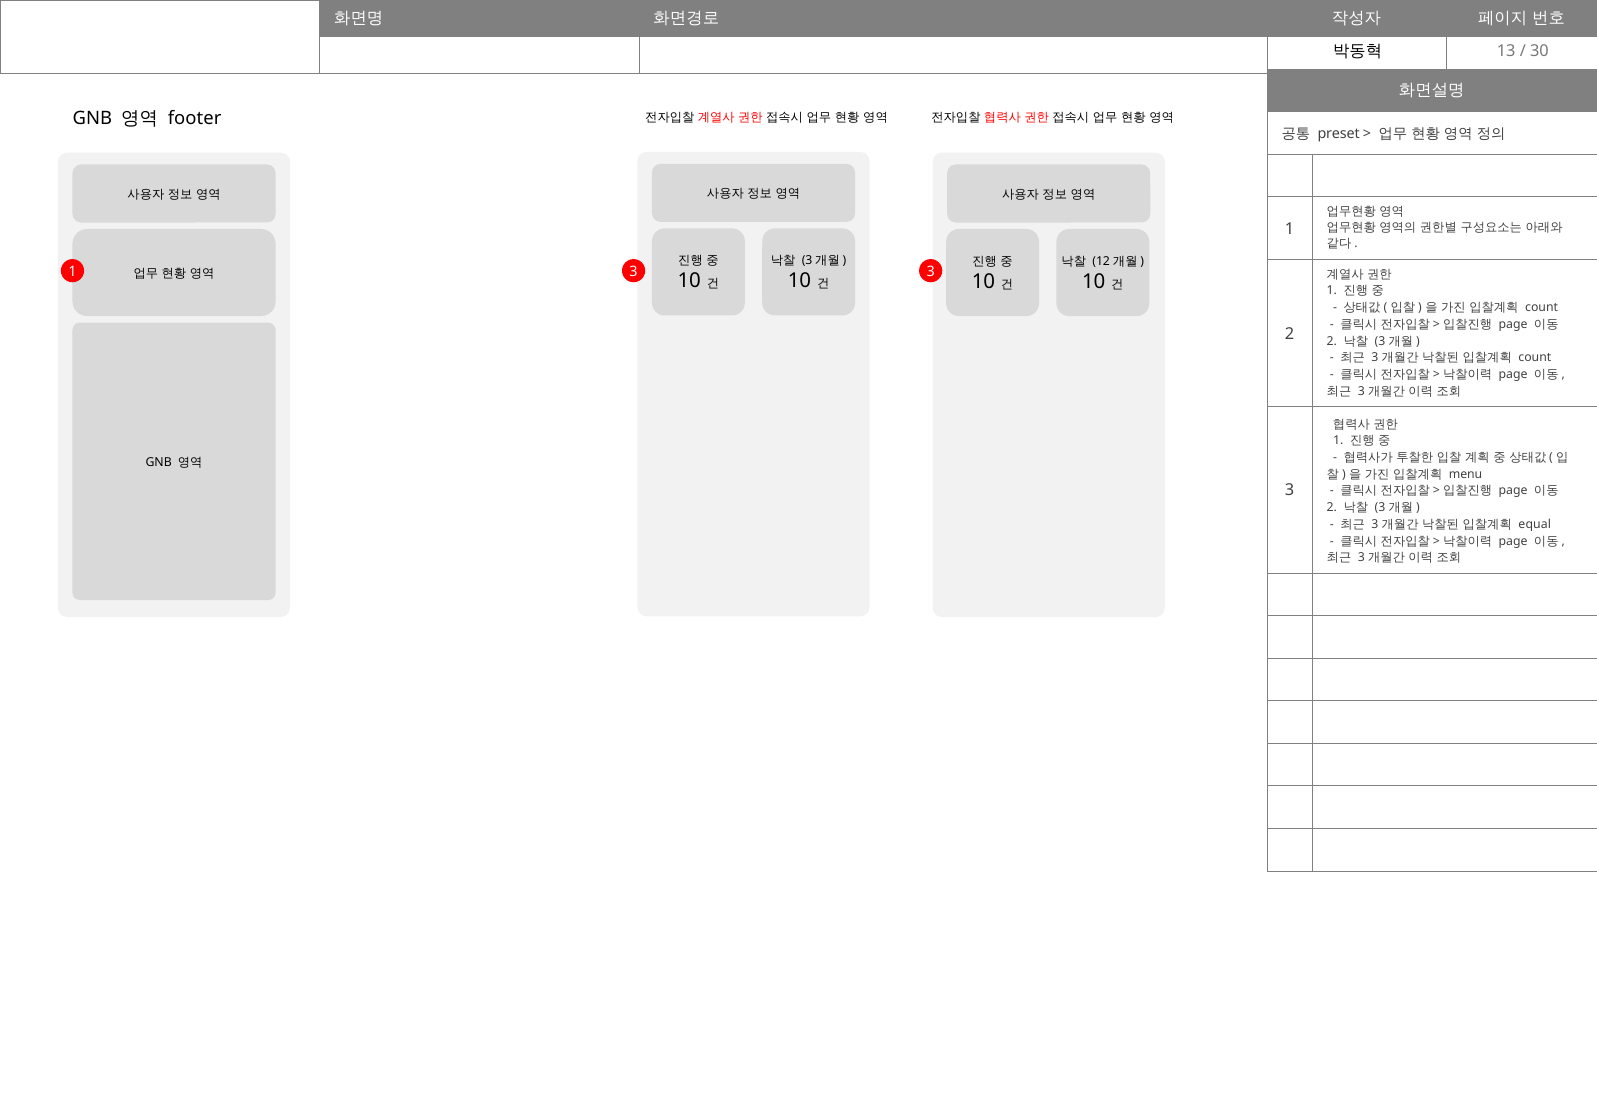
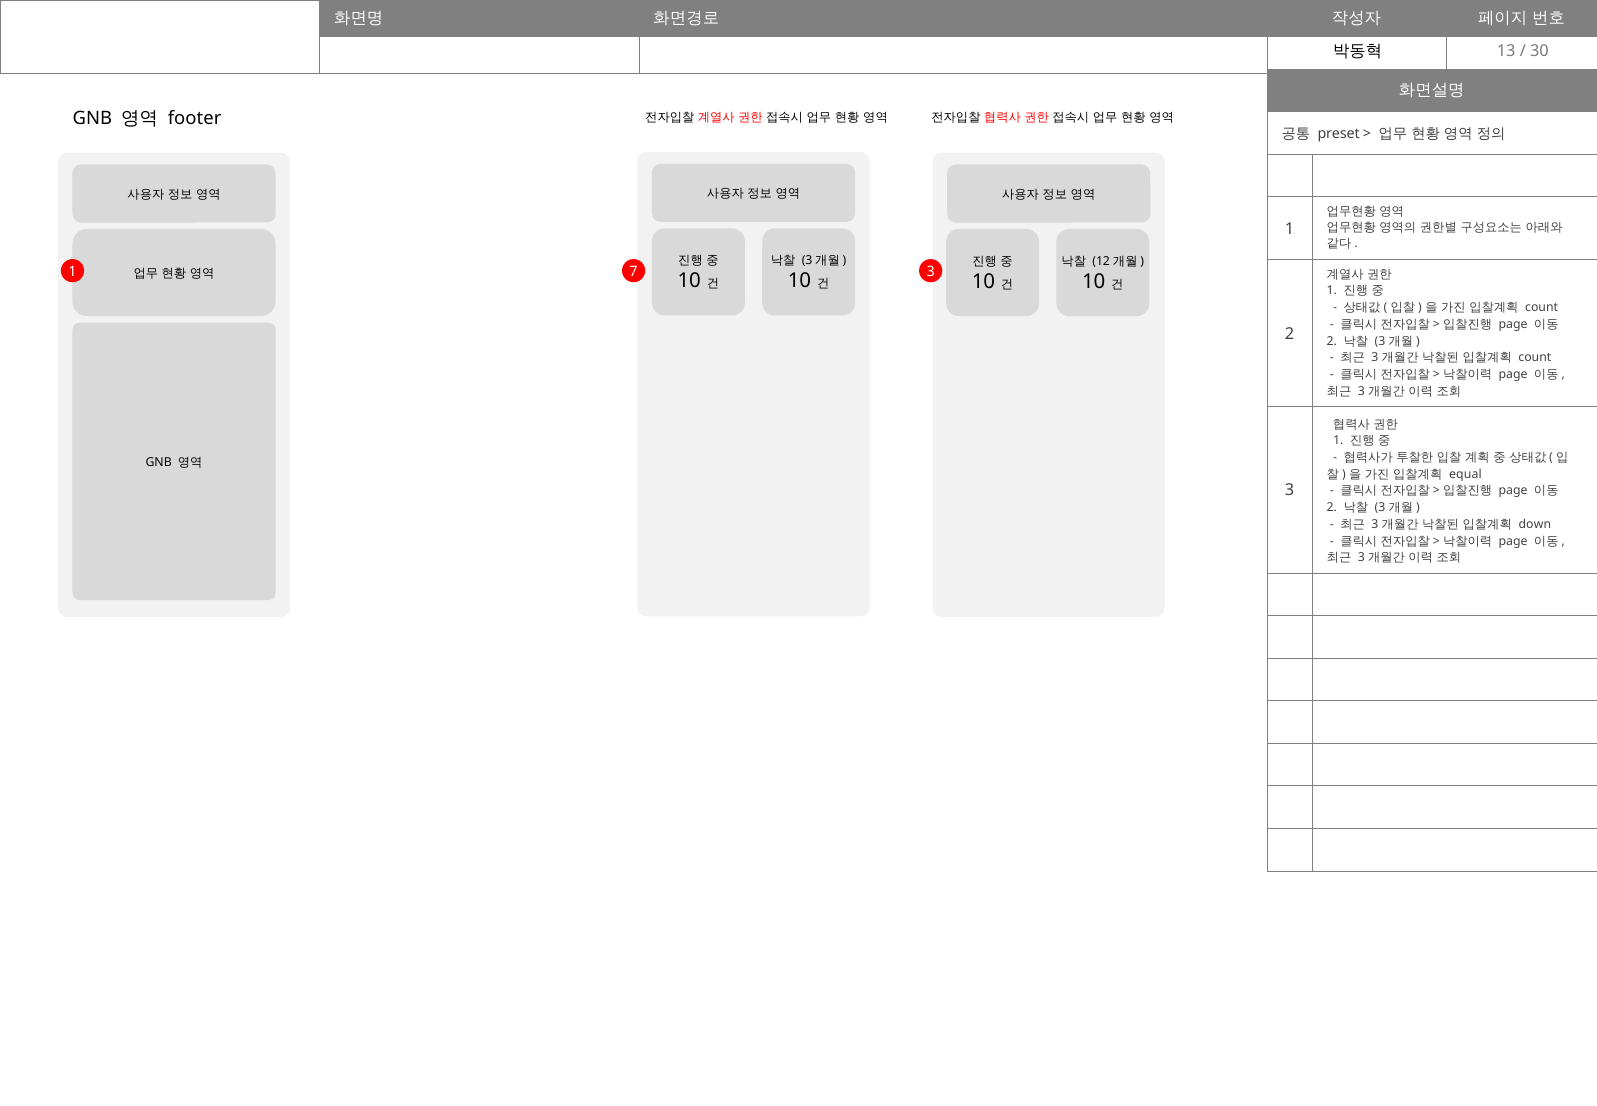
1 3: 3 -> 7
menu: menu -> equal
equal: equal -> down
